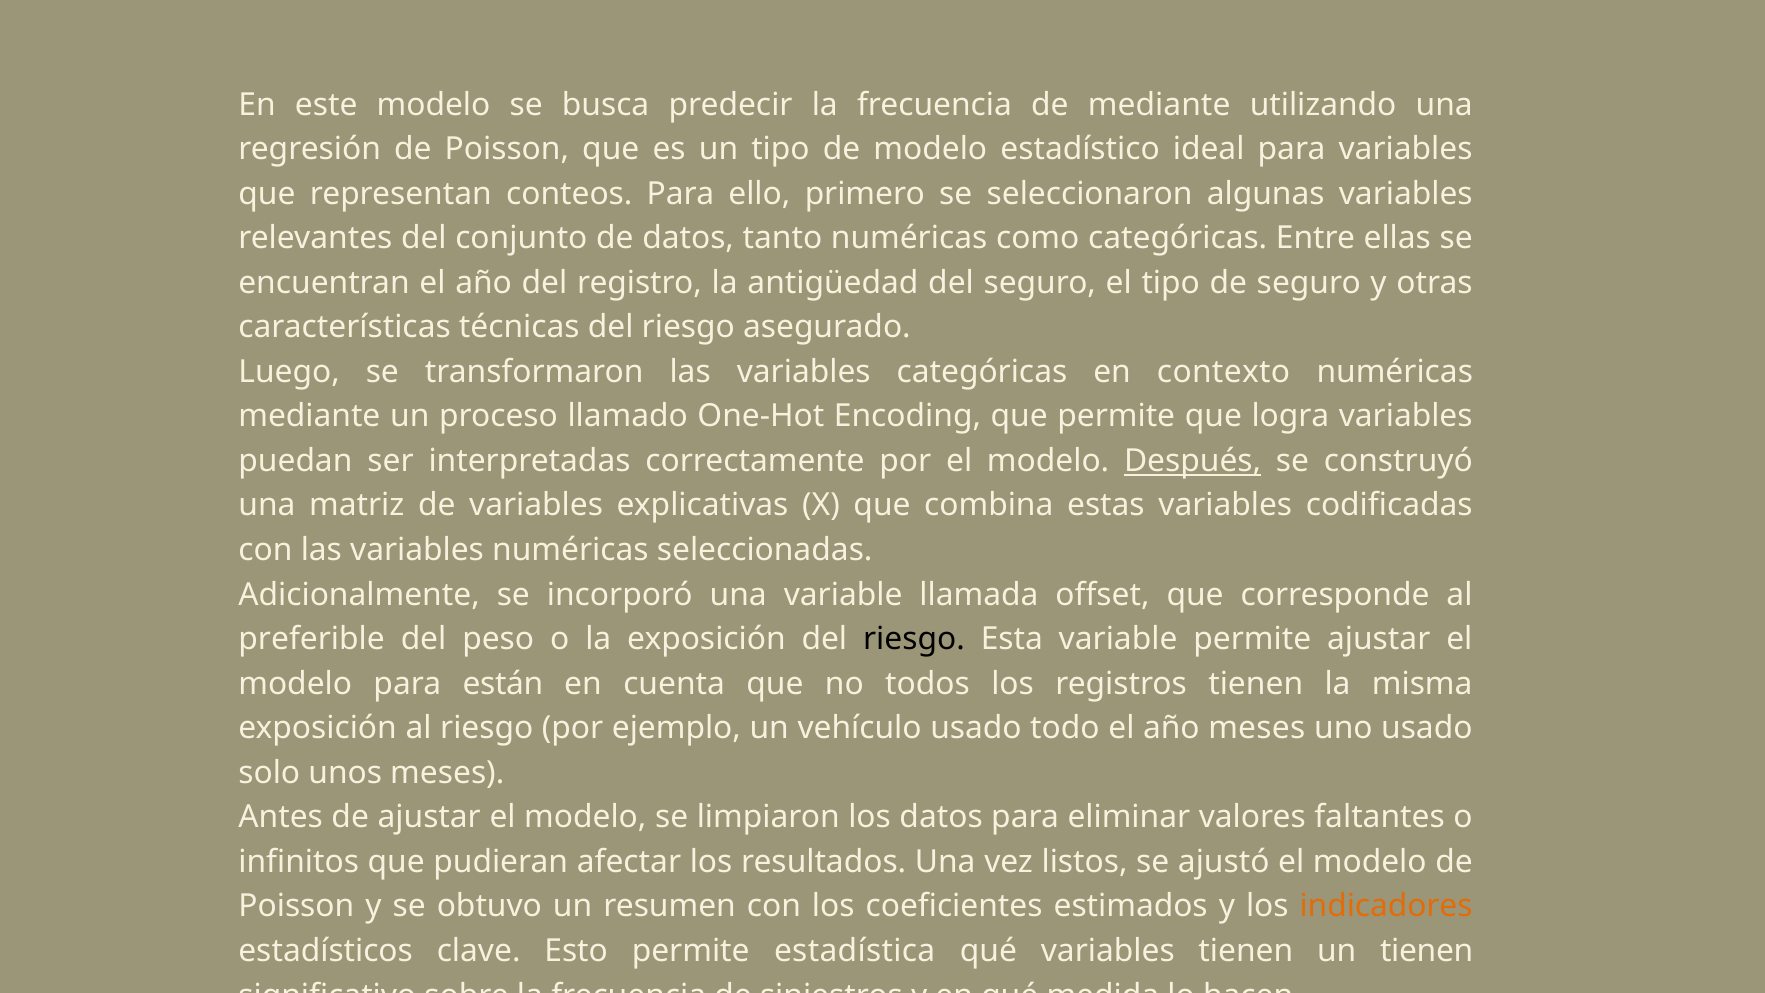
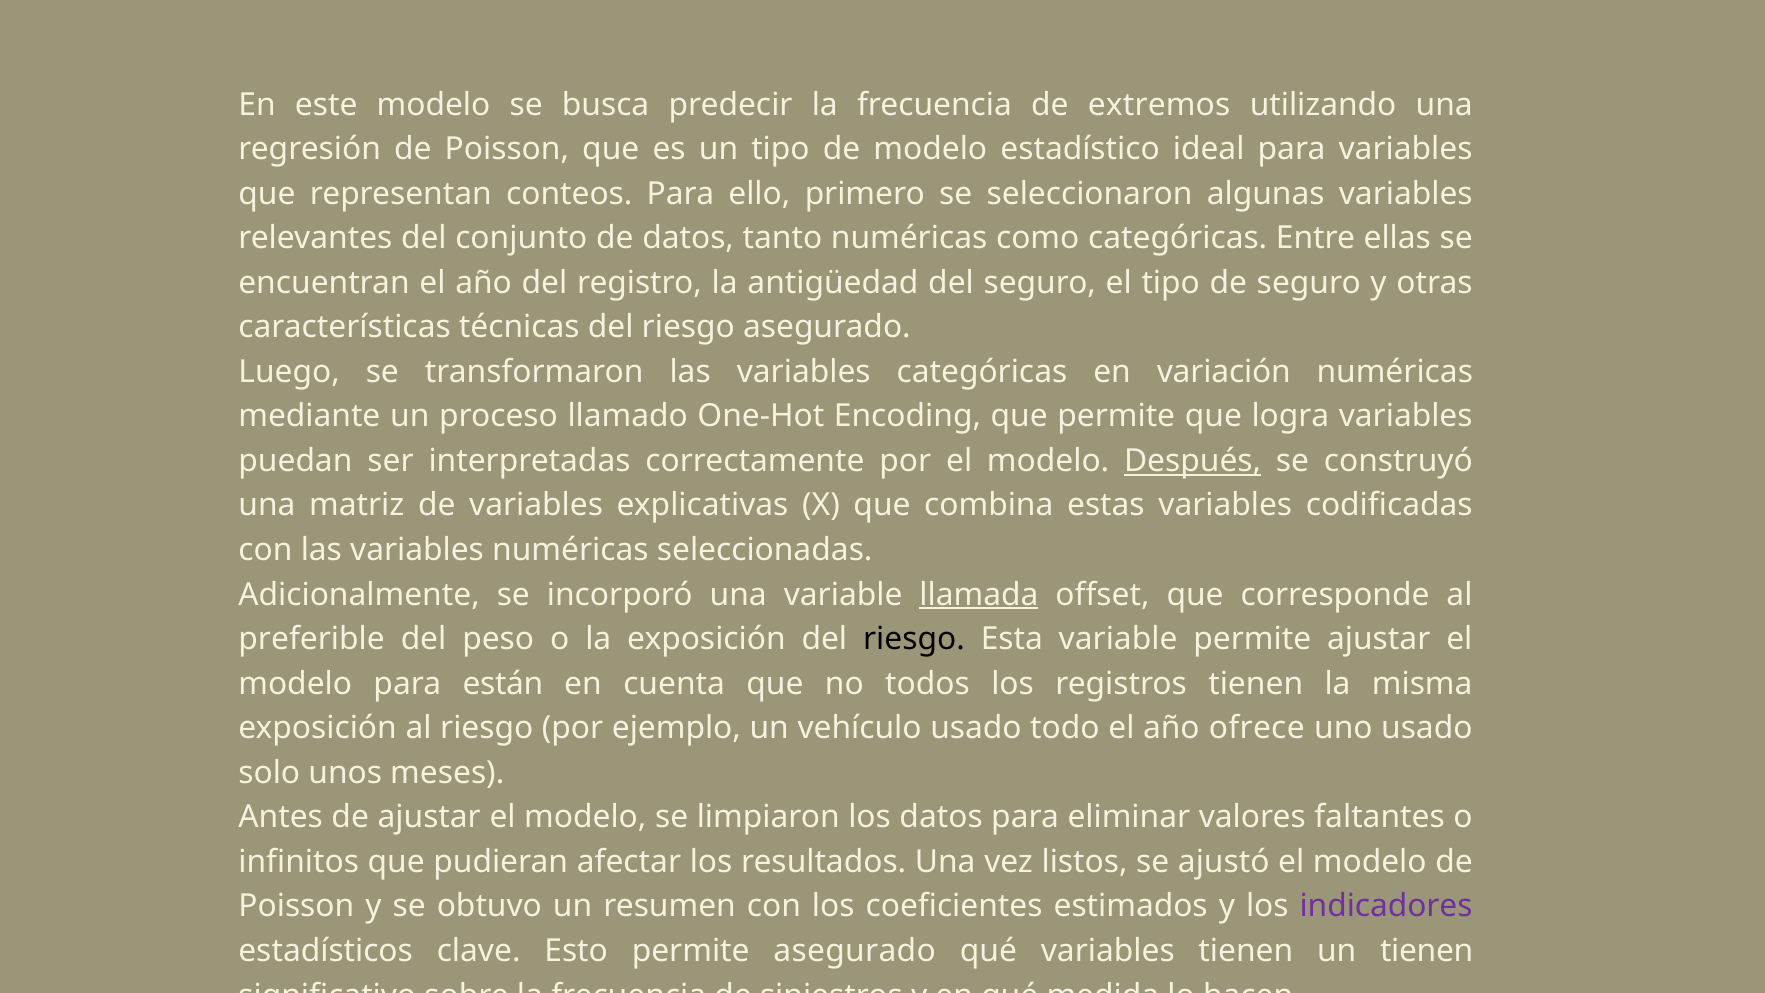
de mediante: mediante -> extremos
contexto: contexto -> variación
llamada underline: none -> present
año meses: meses -> ofrece
indicadores colour: orange -> purple
permite estadística: estadística -> asegurado
